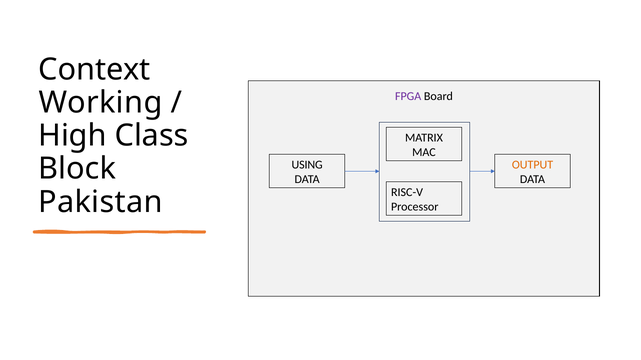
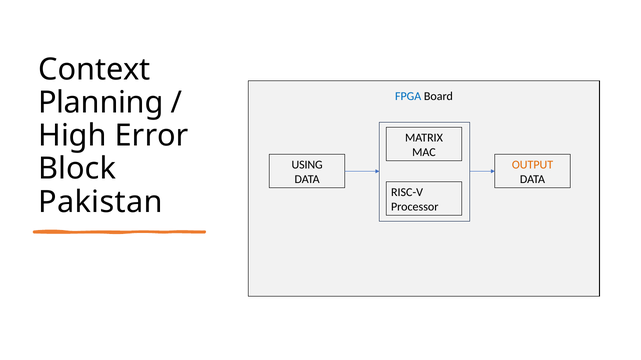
FPGA colour: purple -> blue
Working: Working -> Planning
Class: Class -> Error
